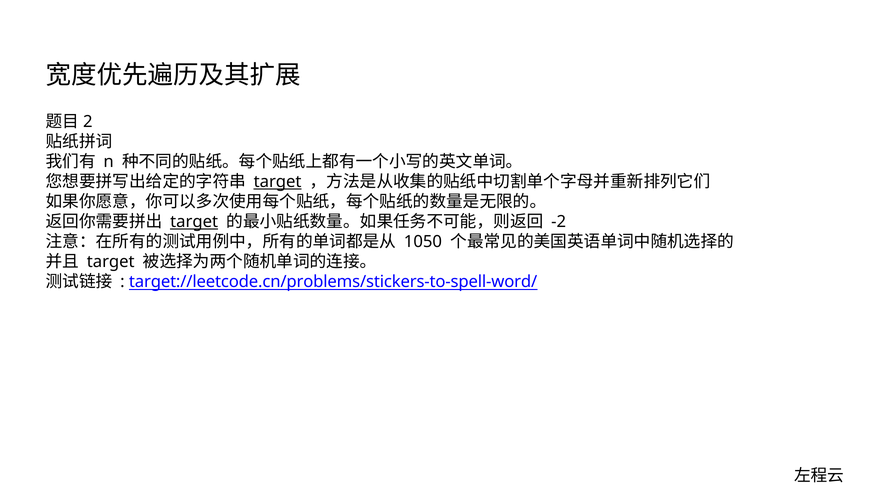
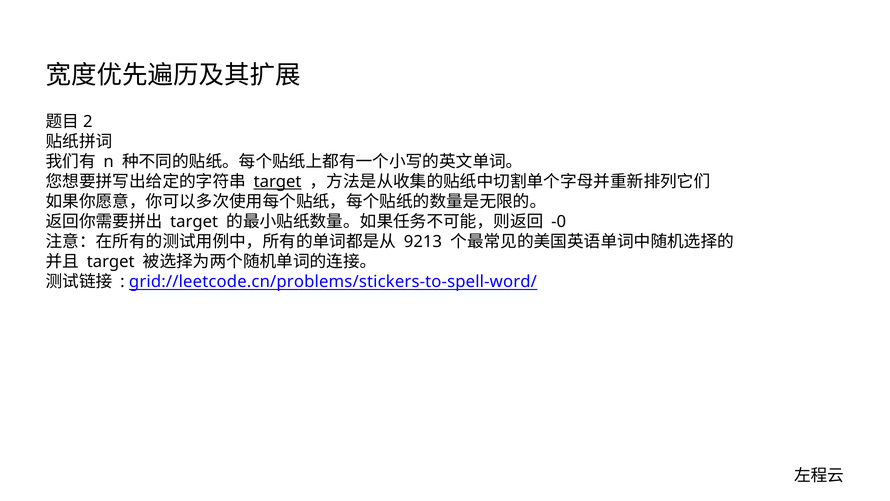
target at (194, 222) underline: present -> none
-2: -2 -> -0
1050: 1050 -> 9213
target://leetcode.cn/problems/stickers-to-spell-word/: target://leetcode.cn/problems/stickers-to-spell-word/ -> grid://leetcode.cn/problems/stickers-to-spell-word/
